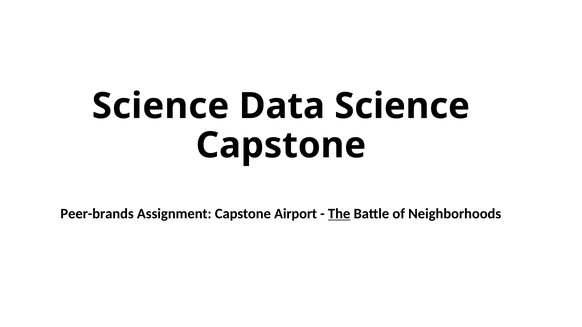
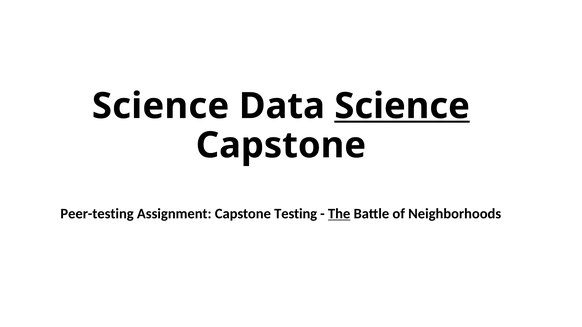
Science at (402, 106) underline: none -> present
Peer-brands: Peer-brands -> Peer-testing
Airport: Airport -> Testing
